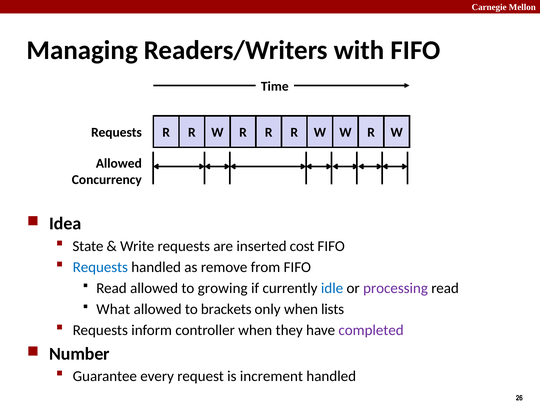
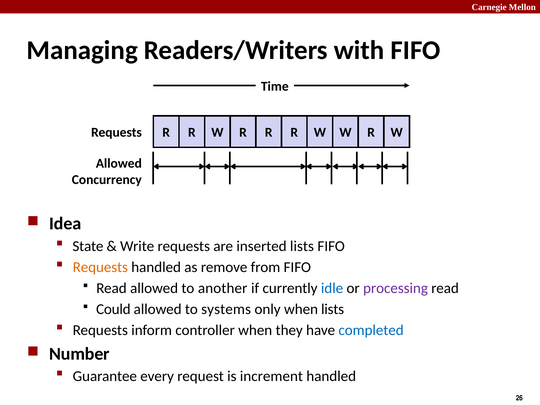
inserted cost: cost -> lists
Requests at (100, 267) colour: blue -> orange
growing: growing -> another
What: What -> Could
brackets: brackets -> systems
completed colour: purple -> blue
